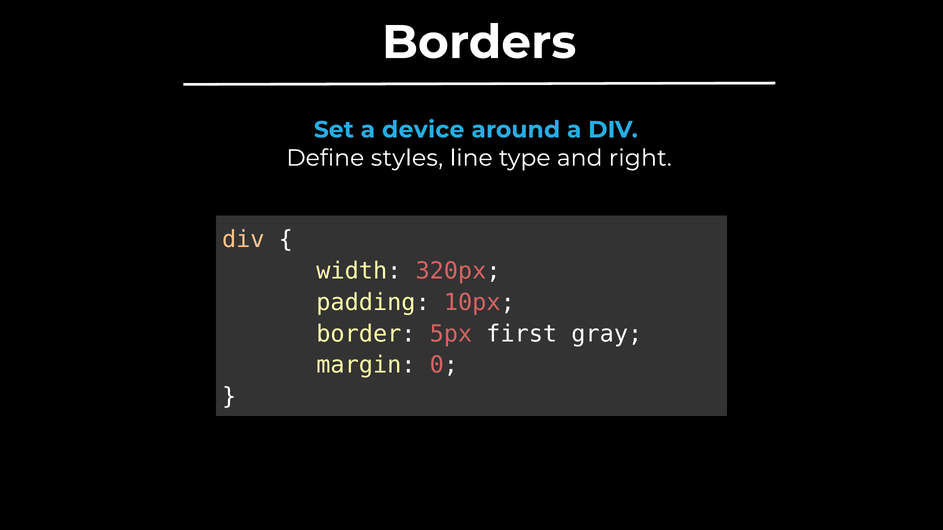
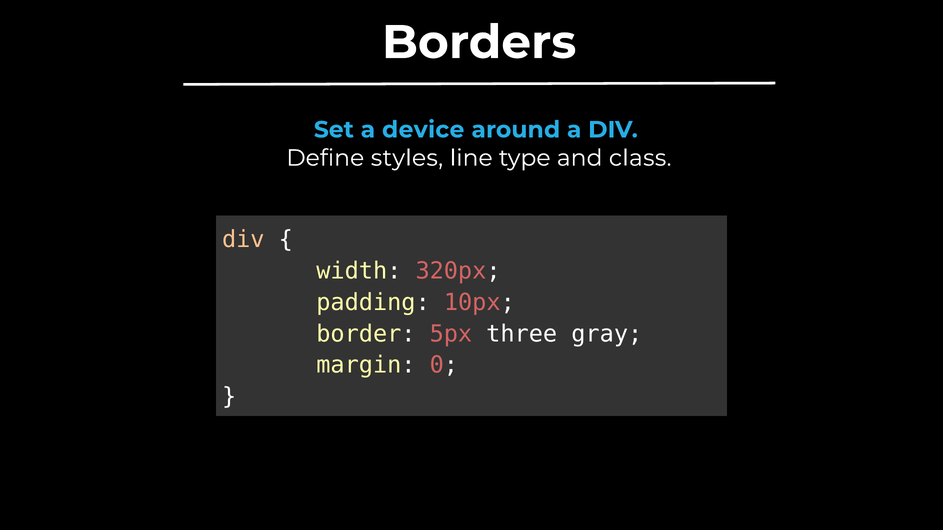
right: right -> class
first: first -> three
